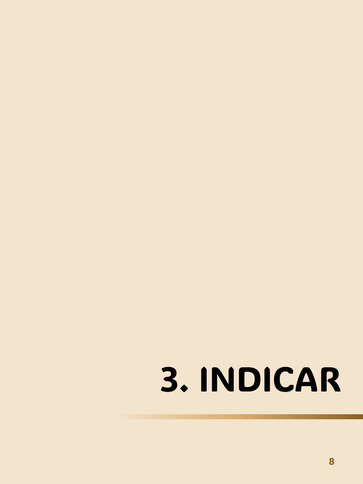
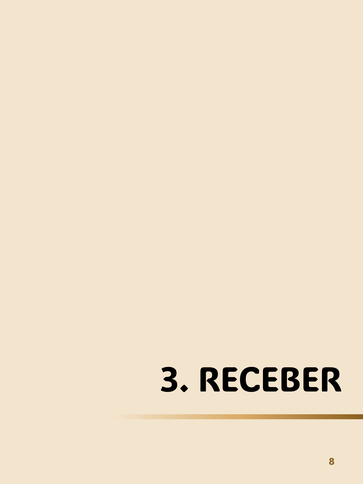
INDICAR: INDICAR -> RECEBER
